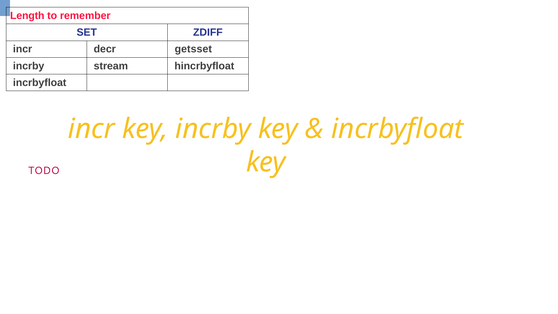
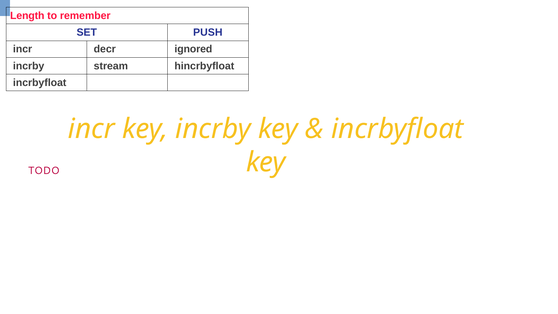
ZDIFF: ZDIFF -> PUSH
getsset: getsset -> ignored
